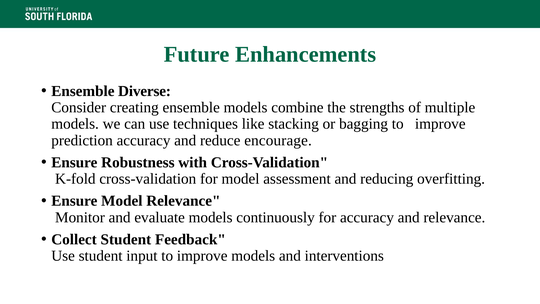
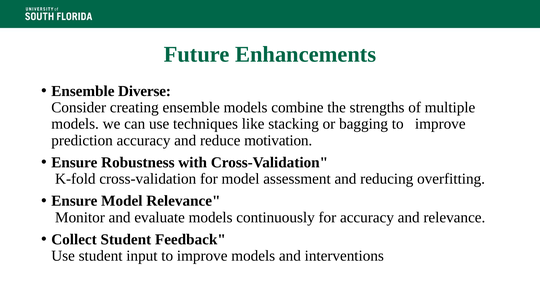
encourage: encourage -> motivation
